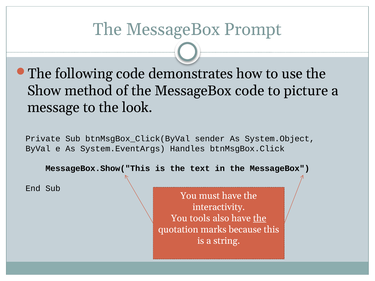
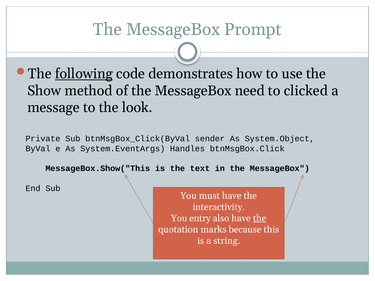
following underline: none -> present
MessageBox code: code -> need
picture: picture -> clicked
tools: tools -> entry
